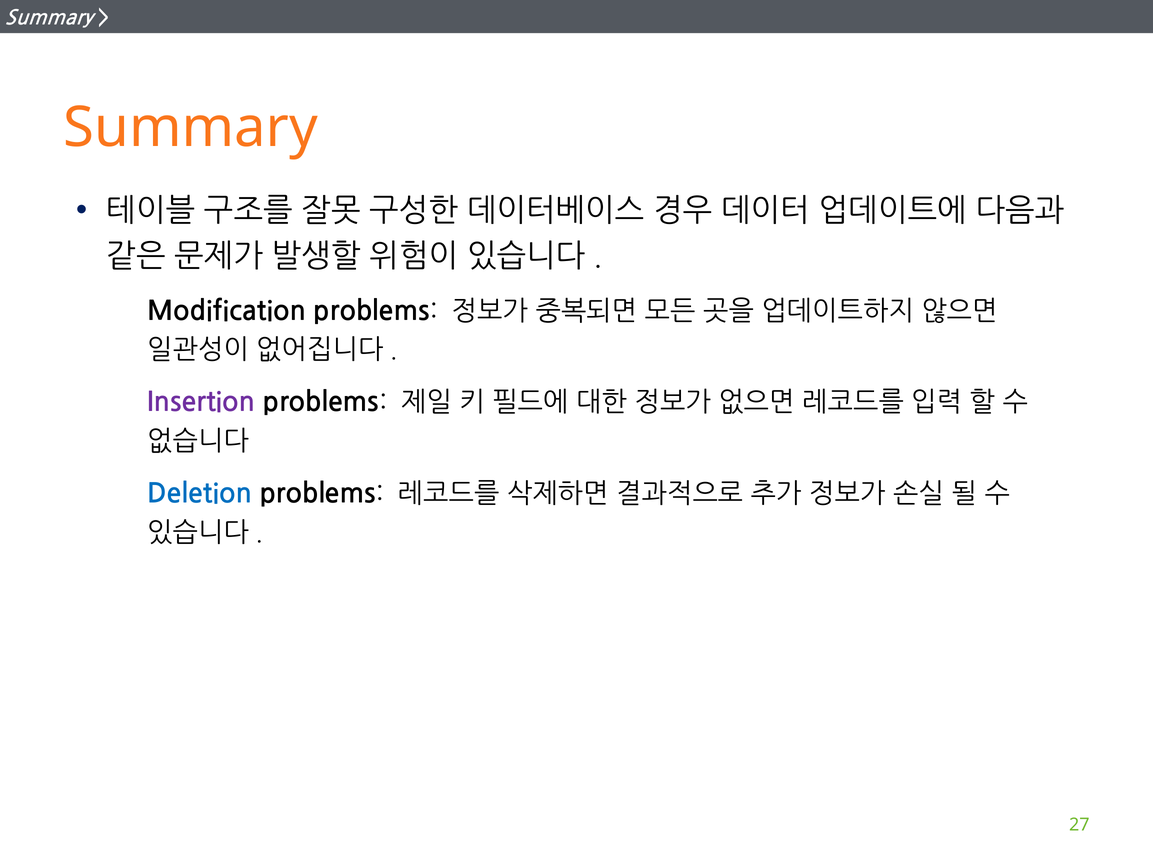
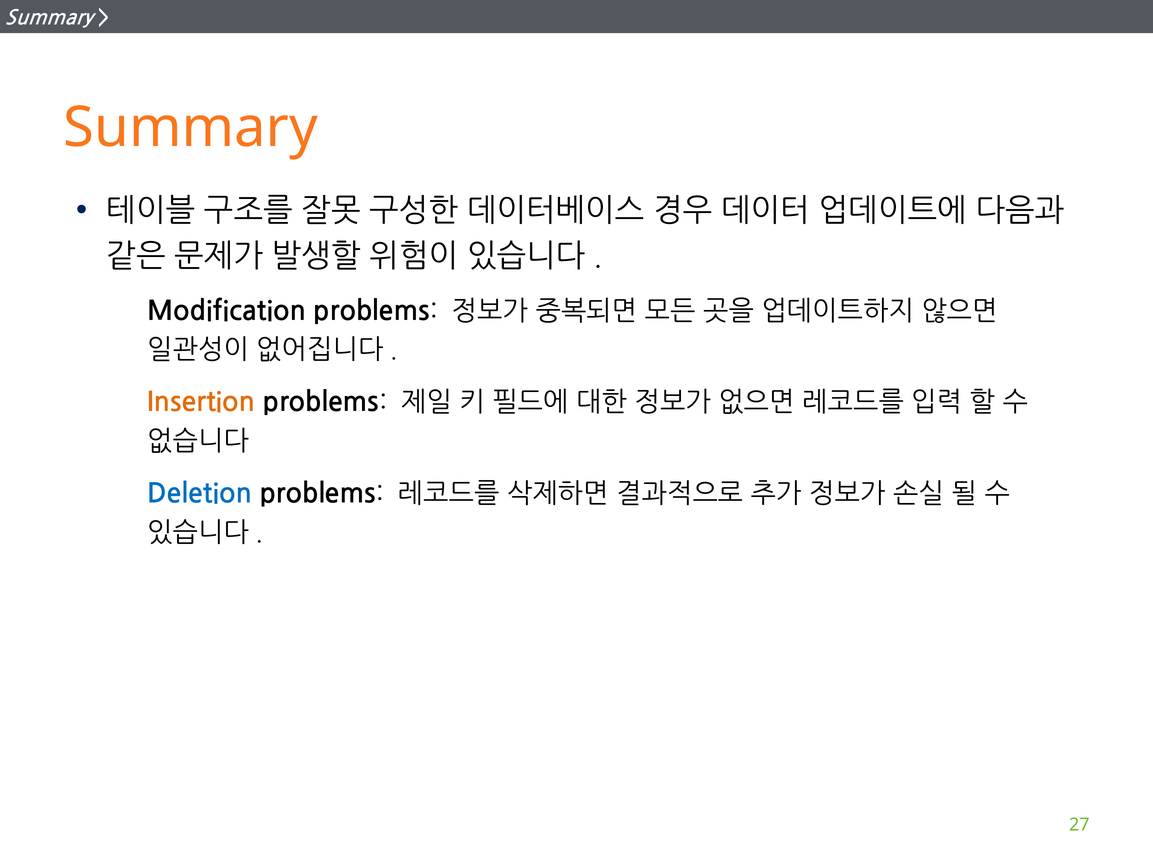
Insertion colour: purple -> orange
